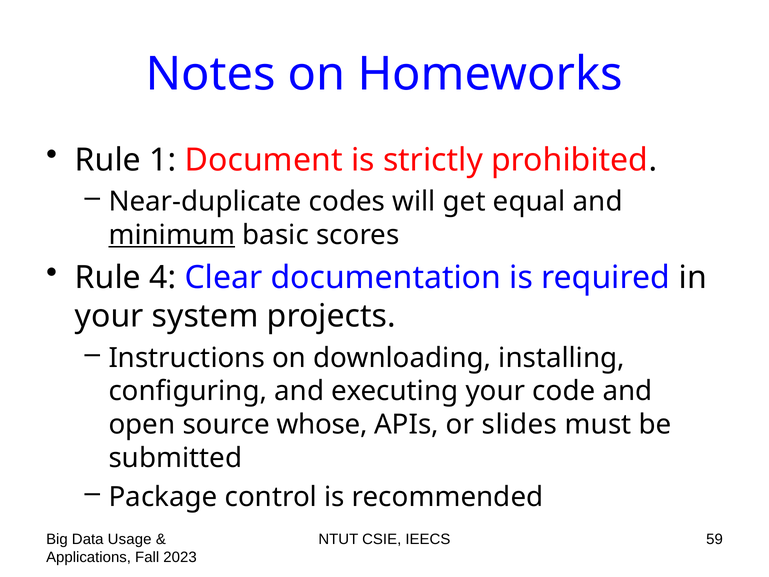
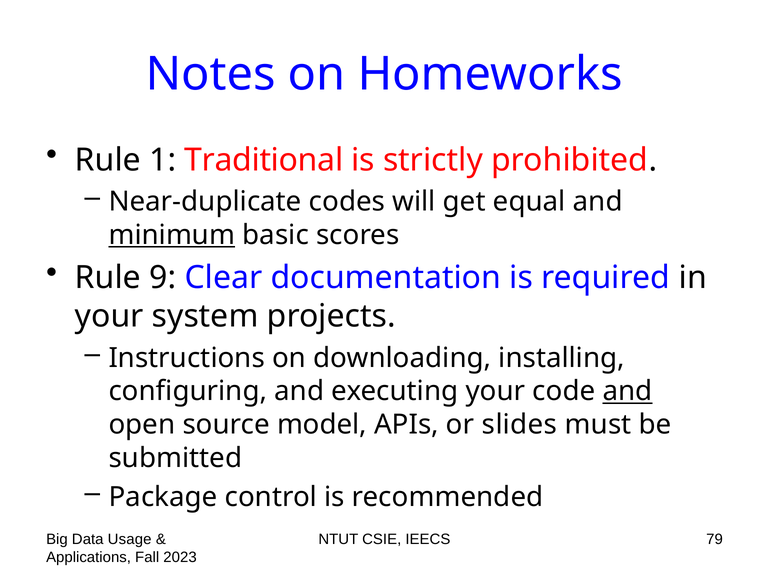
Document: Document -> Traditional
4: 4 -> 9
and at (627, 391) underline: none -> present
whose: whose -> model
59: 59 -> 79
